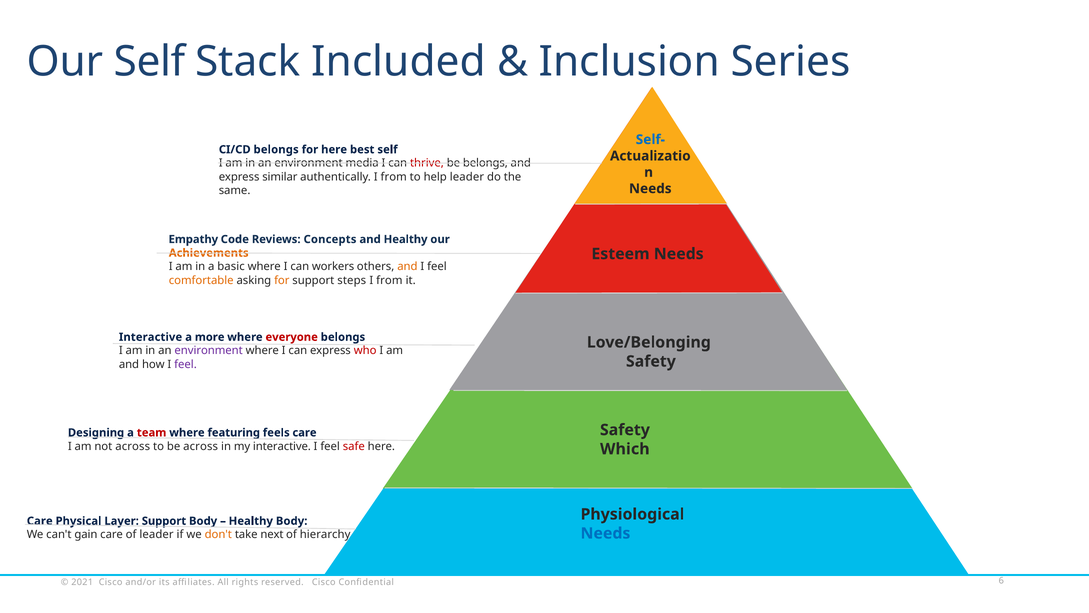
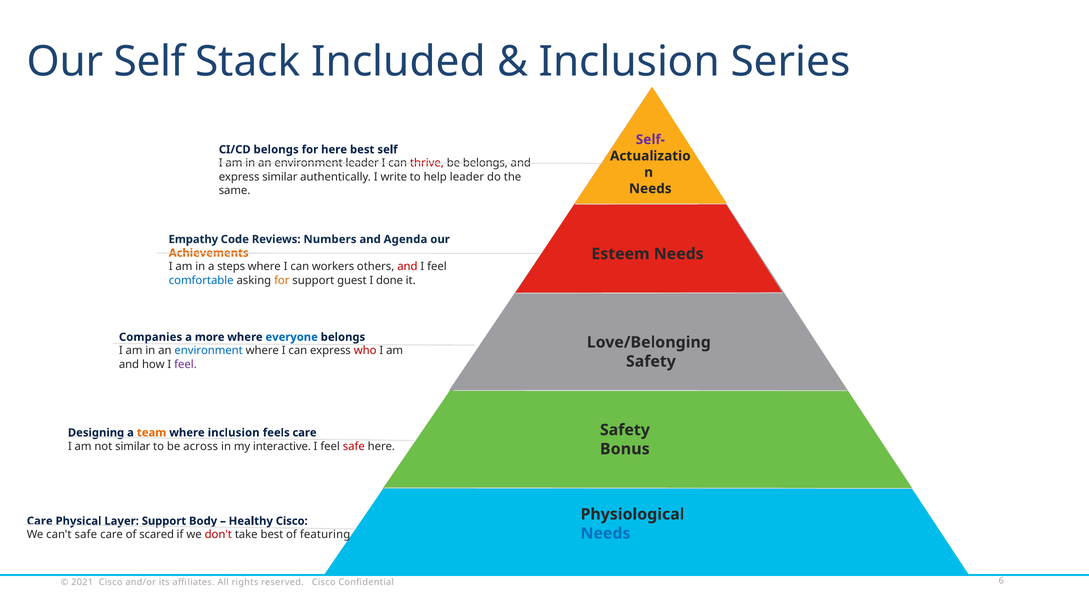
Self- colour: blue -> purple
environment media: media -> leader
authentically I from: from -> write
Concepts: Concepts -> Numbers
and Healthy: Healthy -> Agenda
basic: basic -> steps
and at (407, 266) colour: orange -> red
comfortable colour: orange -> blue
steps: steps -> guest
from at (389, 280): from -> done
Interactive at (151, 337): Interactive -> Companies
everyone colour: red -> blue
environment at (209, 350) colour: purple -> blue
team colour: red -> orange
where featuring: featuring -> inclusion
not across: across -> similar
Which: Which -> Bonus
Healthy Body: Body -> Cisco
can't gain: gain -> safe
of leader: leader -> scared
don't colour: orange -> red
take next: next -> best
hierarchy: hierarchy -> featuring
